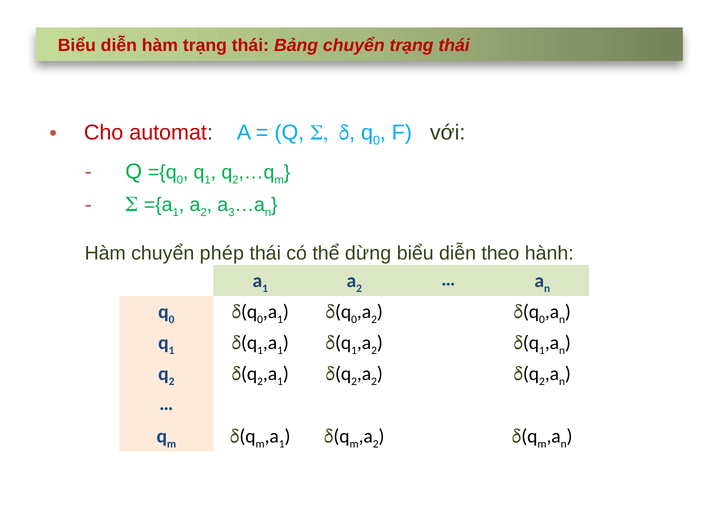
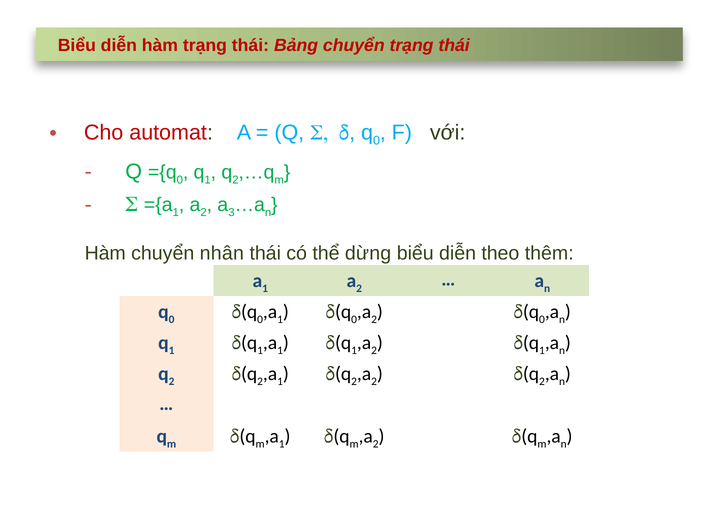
phép: phép -> nhân
hành: hành -> thêm
